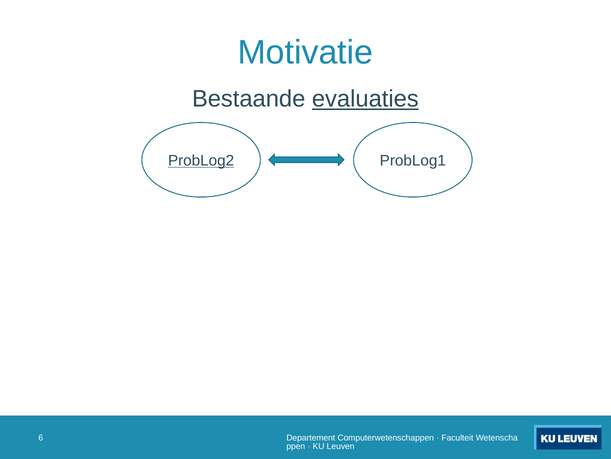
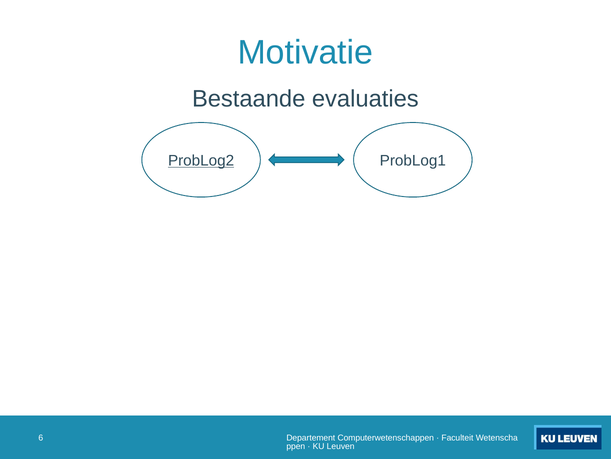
evaluaties underline: present -> none
